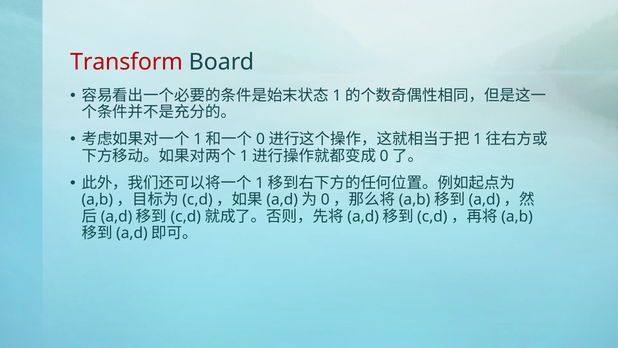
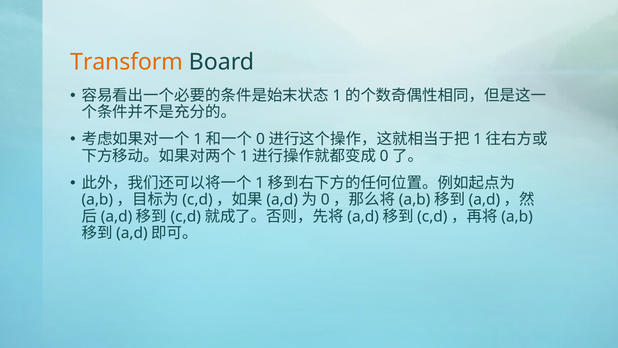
Transform colour: red -> orange
